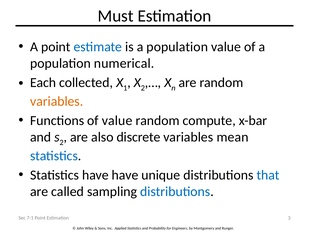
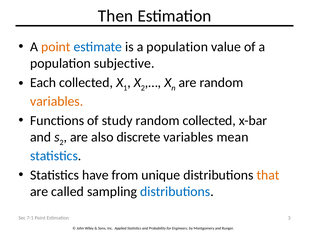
Must: Must -> Then
point at (56, 47) colour: black -> orange
numerical: numerical -> subjective
of value: value -> study
random compute: compute -> collected
have have: have -> from
that colour: blue -> orange
